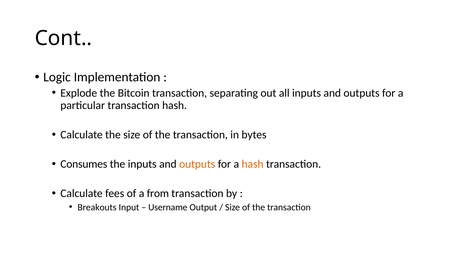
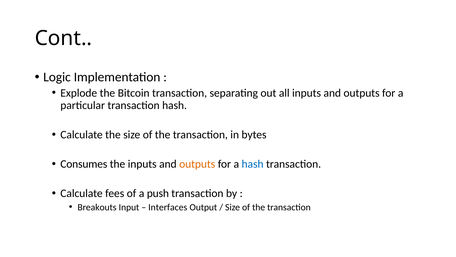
hash at (253, 164) colour: orange -> blue
from: from -> push
Username: Username -> Interfaces
